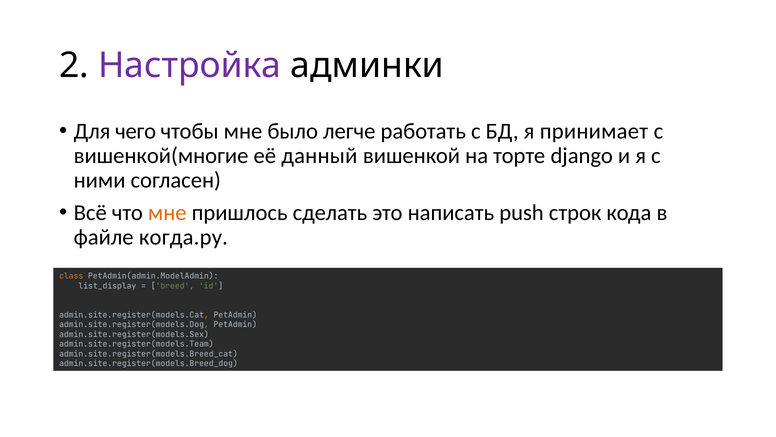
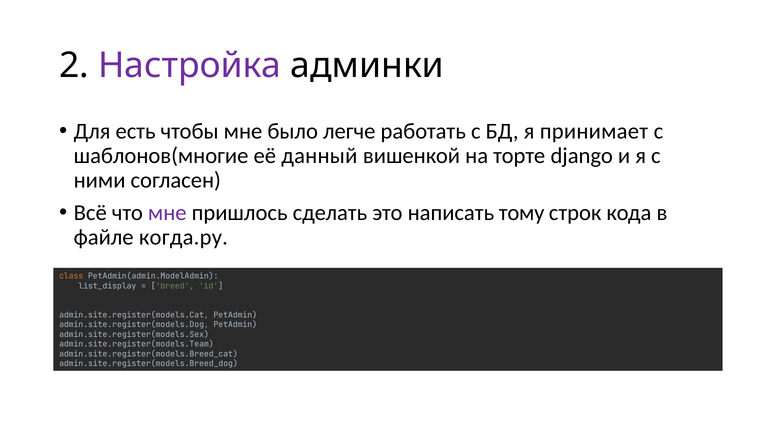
чего: чего -> есть
вишенкой(многие: вишенкой(многие -> шаблонов(многие
мне at (167, 213) colour: orange -> purple
push: push -> тому
